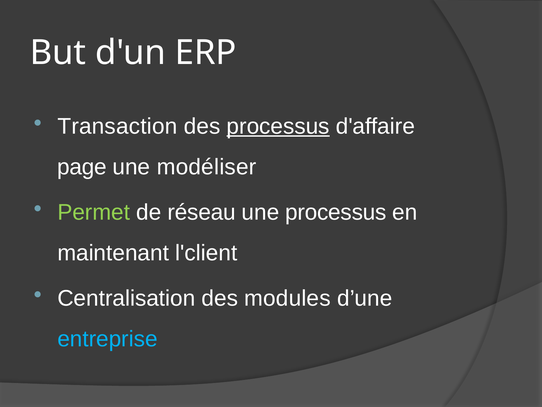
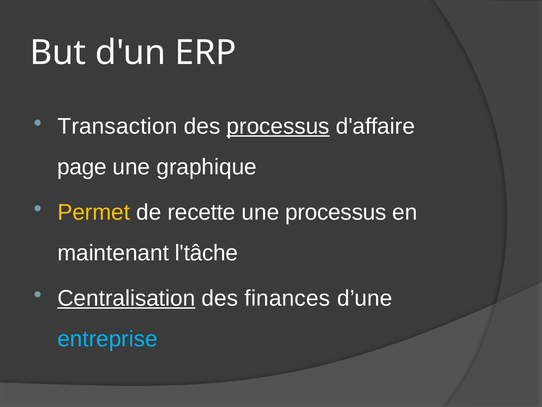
modéliser: modéliser -> graphique
Permet colour: light green -> yellow
réseau: réseau -> recette
l'client: l'client -> l'tâche
Centralisation underline: none -> present
modules: modules -> finances
